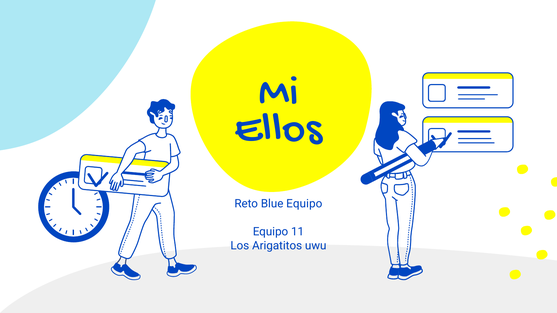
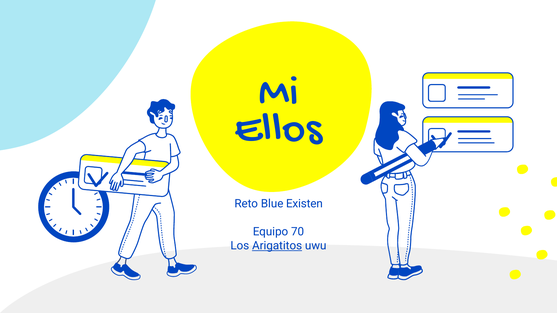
Blue Equipo: Equipo -> Existen
11: 11 -> 70
Arigatitos underline: none -> present
